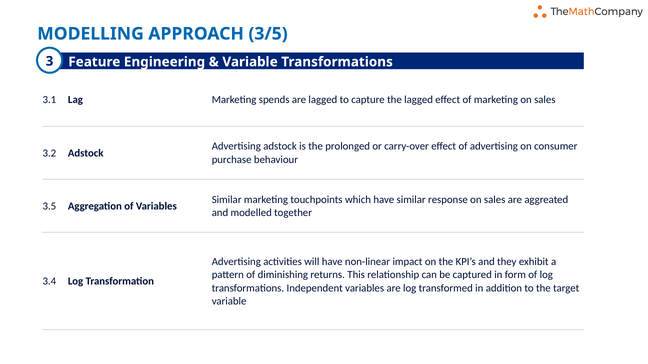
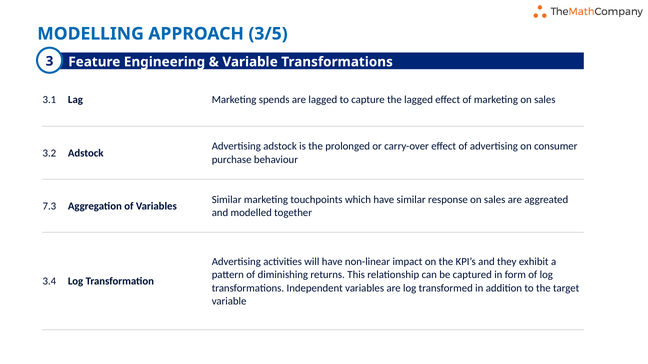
3.5: 3.5 -> 7.3
